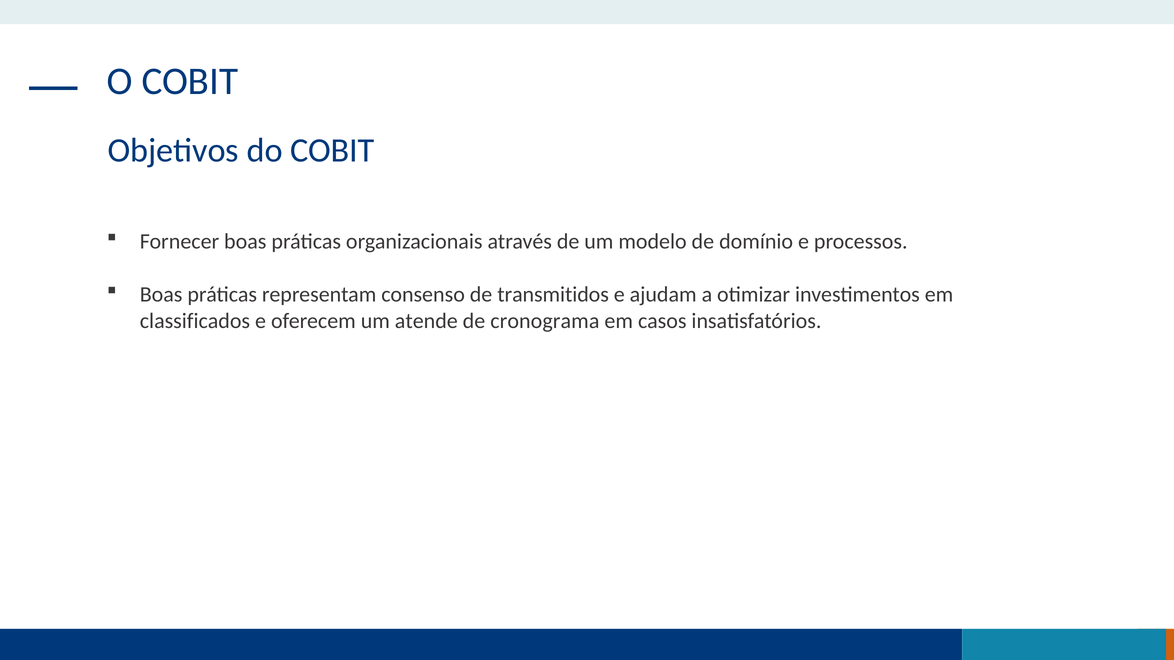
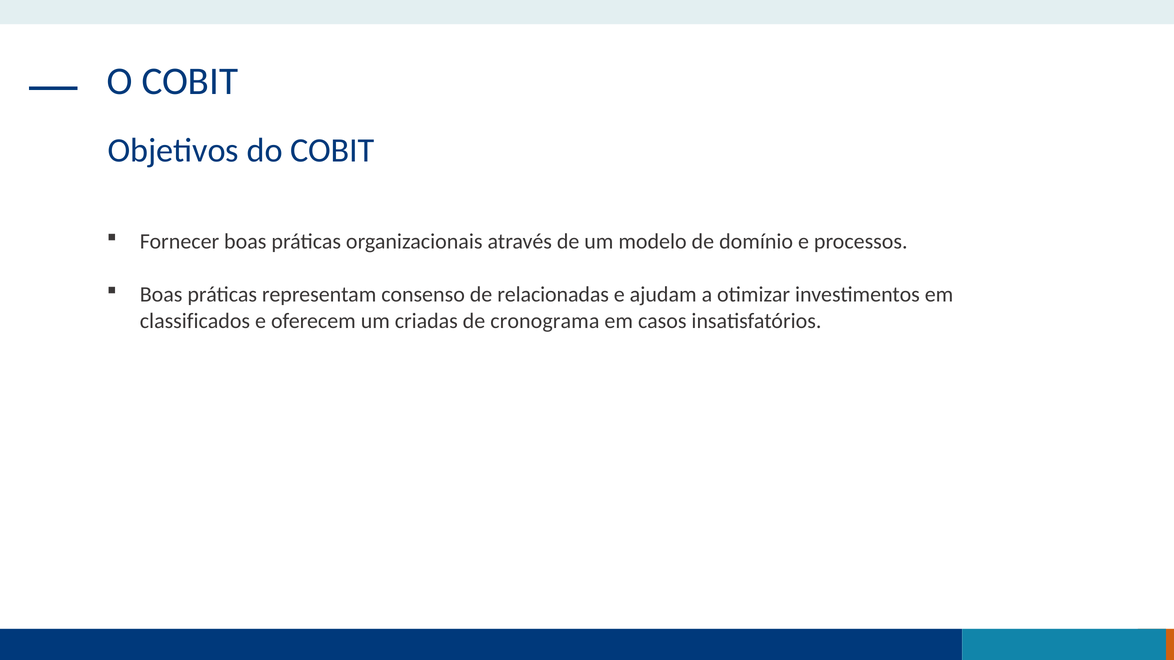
transmitidos: transmitidos -> relacionadas
atende: atende -> criadas
